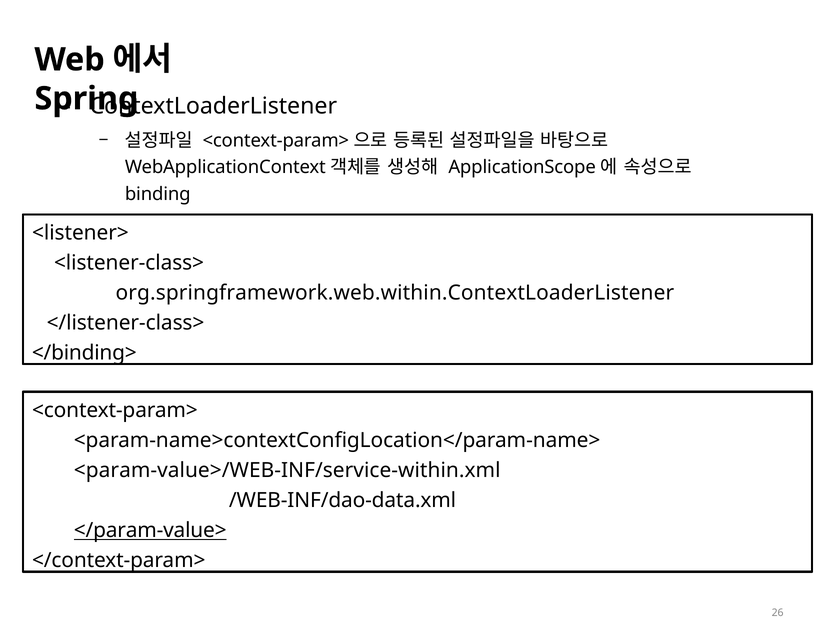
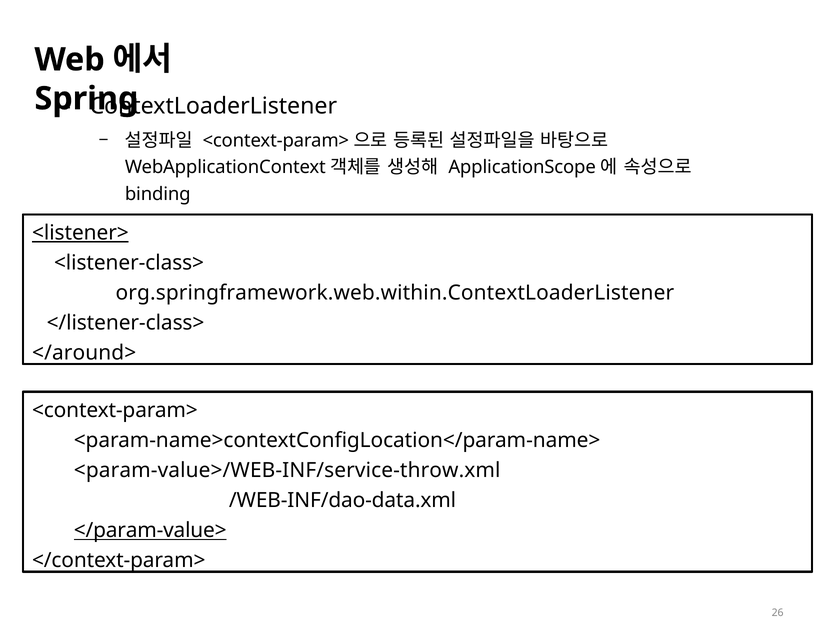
<listener> underline: none -> present
</binding>: </binding> -> </around>
<param-value>/WEB-INF/service-within.xml: <param-value>/WEB-INF/service-within.xml -> <param-value>/WEB-INF/service-throw.xml
